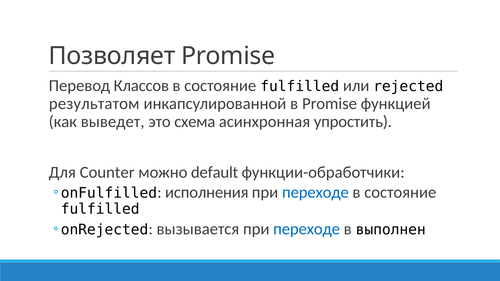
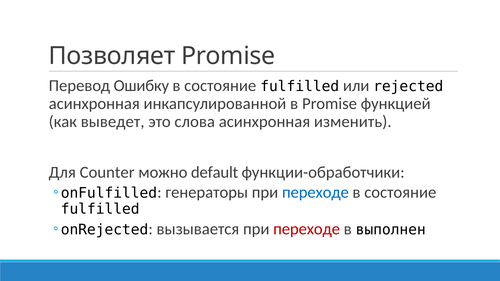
Классов: Классов -> Ошибку
результатом at (94, 104): результатом -> асинхронная
схема: схема -> слова
упростить: упростить -> изменить
исполнения: исполнения -> генераторы
переходе at (307, 229) colour: blue -> red
